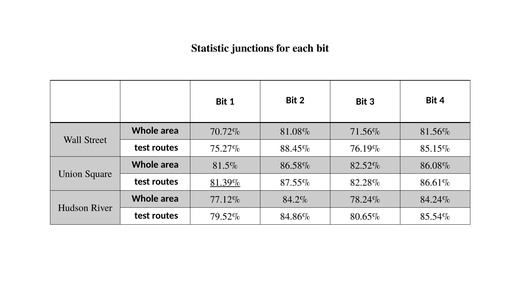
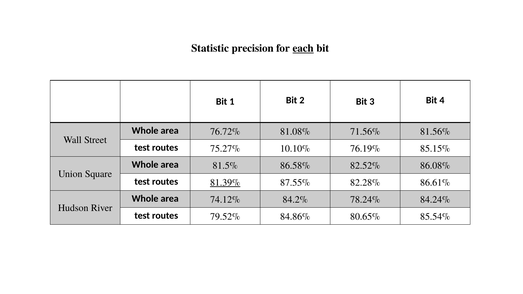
junctions: junctions -> precision
each underline: none -> present
70.72%: 70.72% -> 76.72%
88.45%: 88.45% -> 10.10%
77.12%: 77.12% -> 74.12%
